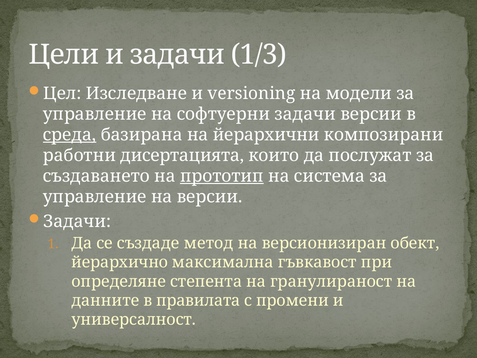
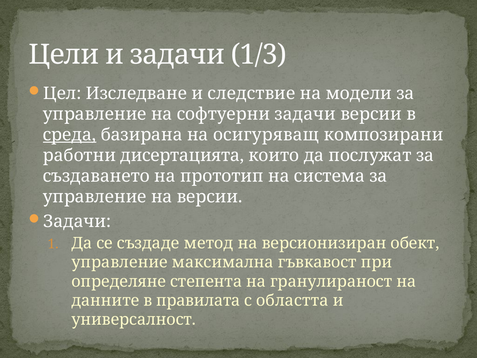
versioning: versioning -> следствие
йерархични: йерархични -> осигуряващ
прототип underline: present -> none
йерархично at (120, 262): йерархично -> управление
промени: промени -> областта
